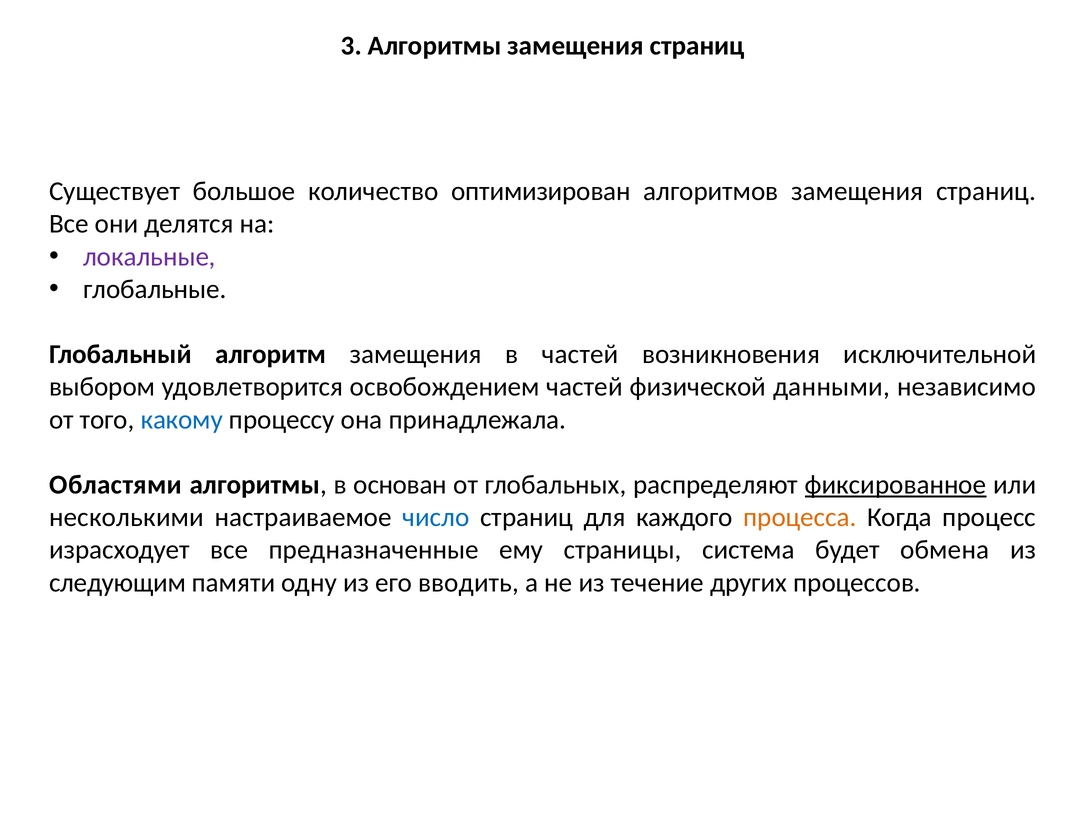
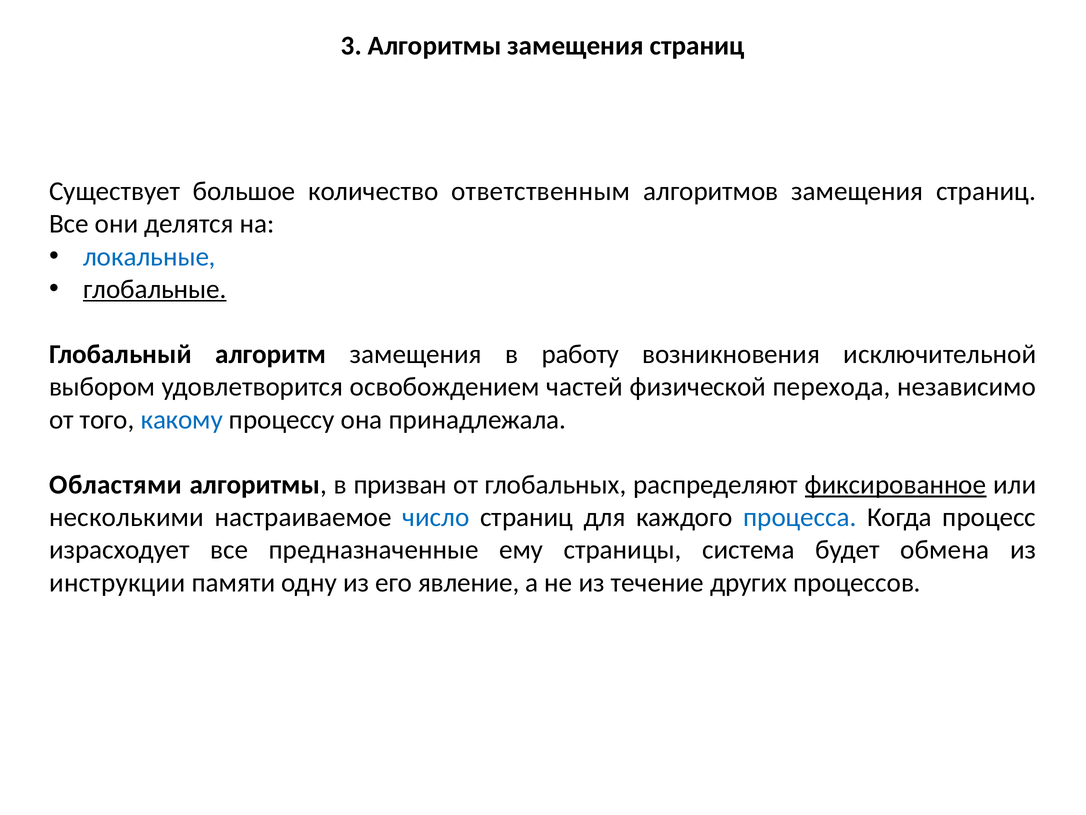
оптимизирован: оптимизирован -> ответственным
локальные colour: purple -> blue
глобальные underline: none -> present
в частей: частей -> работу
данными: данными -> перехода
основан: основан -> призван
процесса colour: orange -> blue
следующим: следующим -> инструкции
вводить: вводить -> явление
